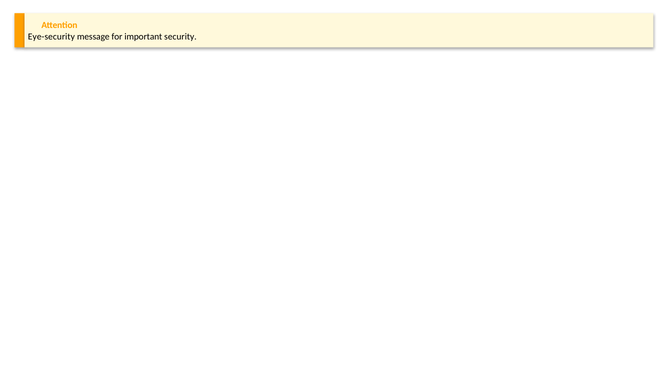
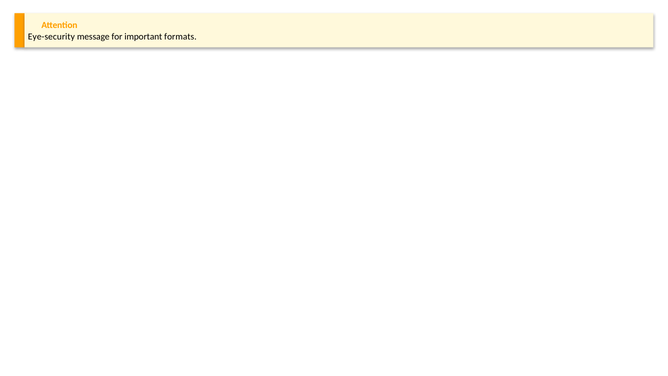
security: security -> formats
